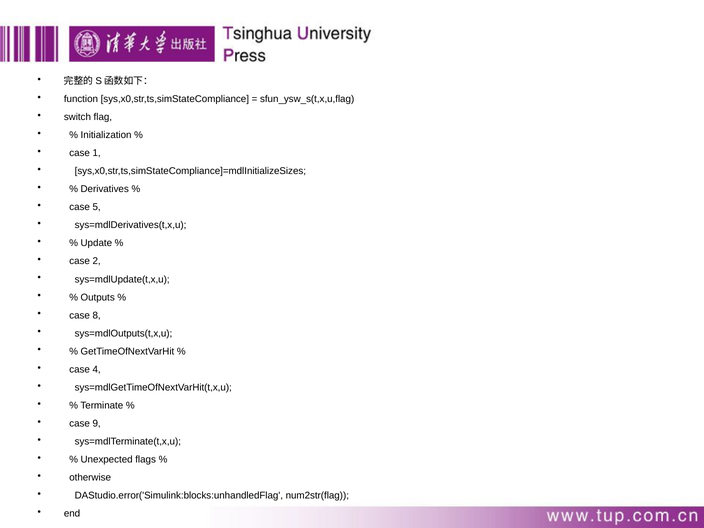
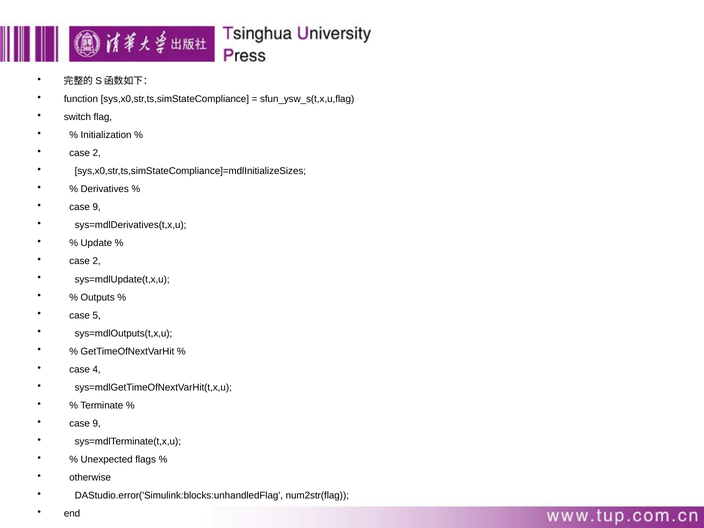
1 at (97, 153): 1 -> 2
5 at (97, 207): 5 -> 9
8: 8 -> 5
